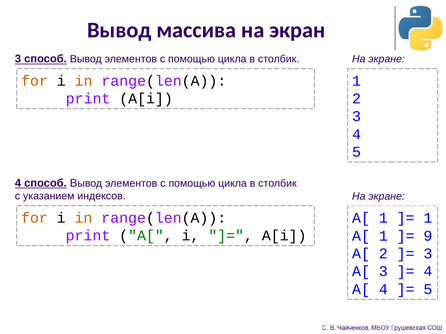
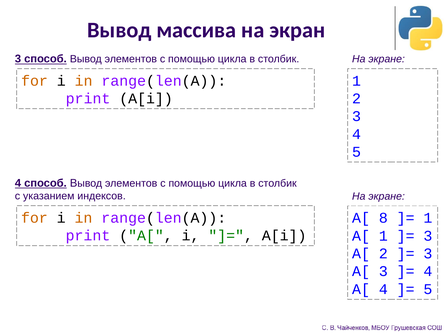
1 at (383, 218): 1 -> 8
9 at (428, 236): 9 -> 3
